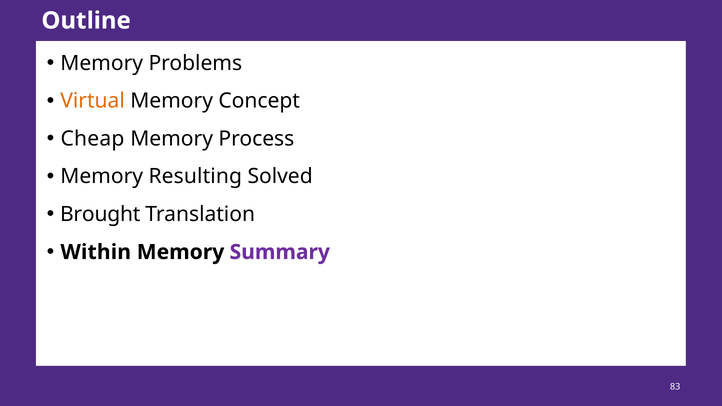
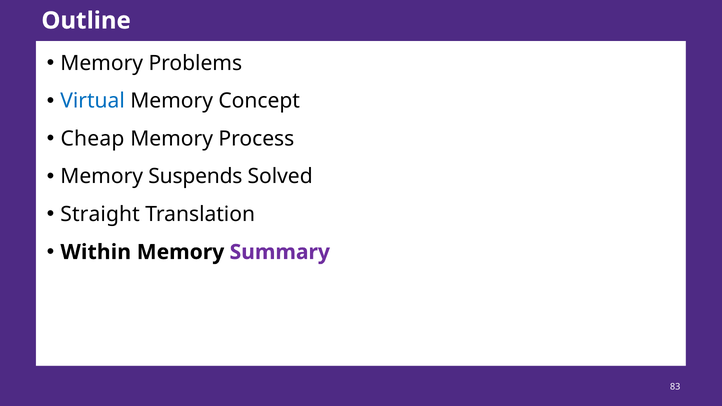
Virtual colour: orange -> blue
Resulting: Resulting -> Suspends
Brought: Brought -> Straight
